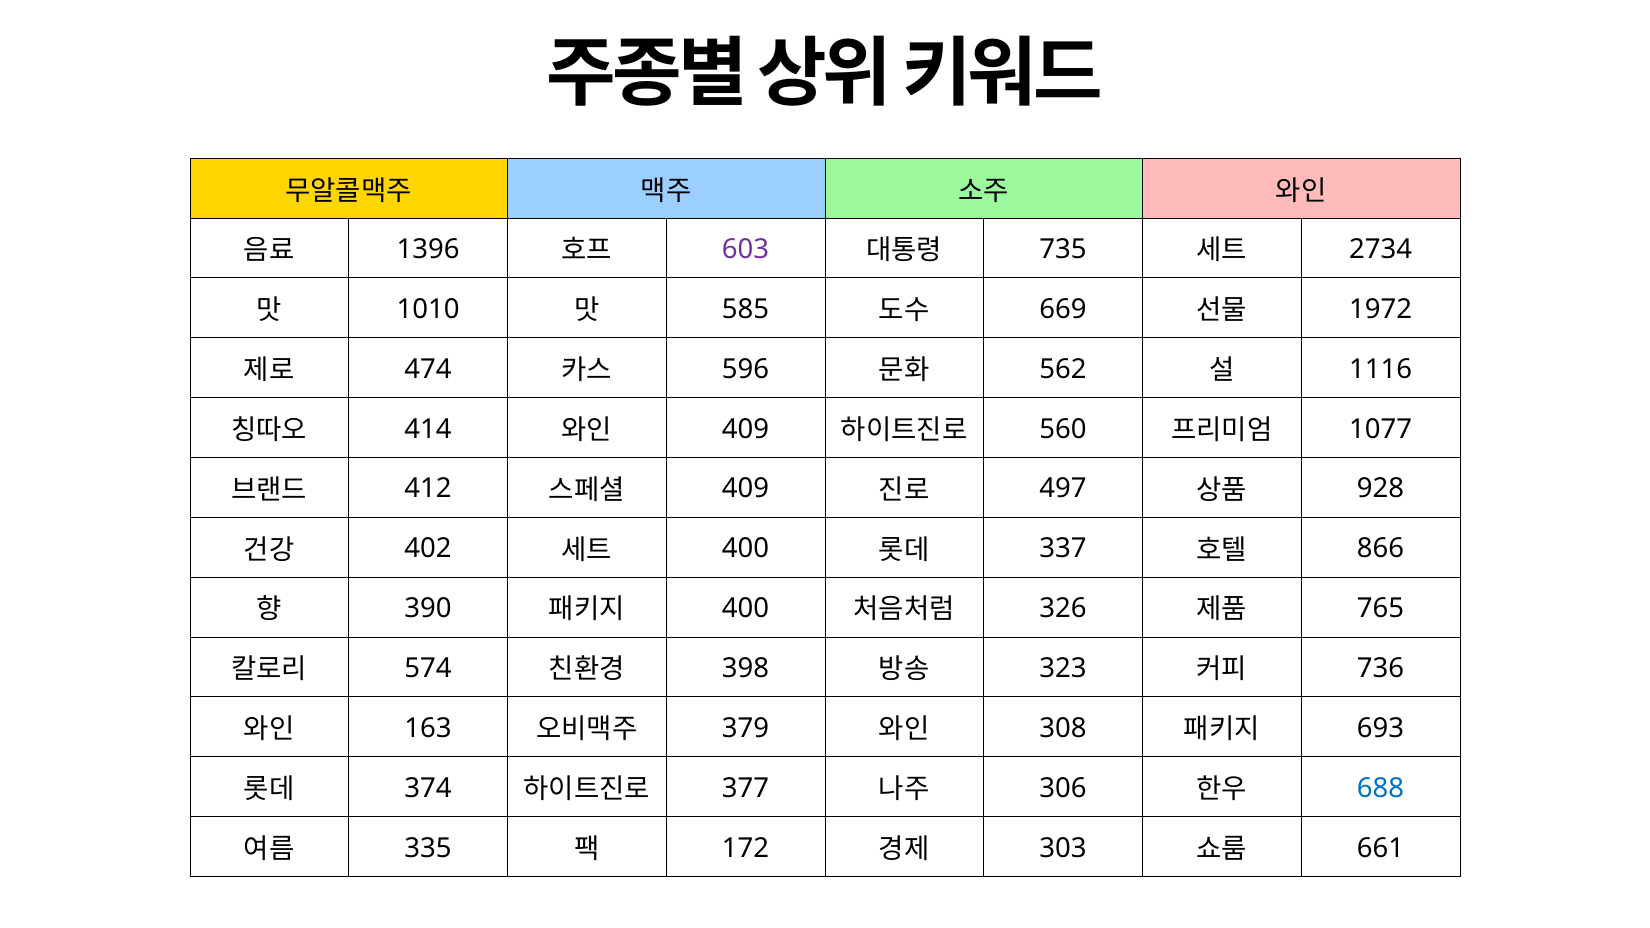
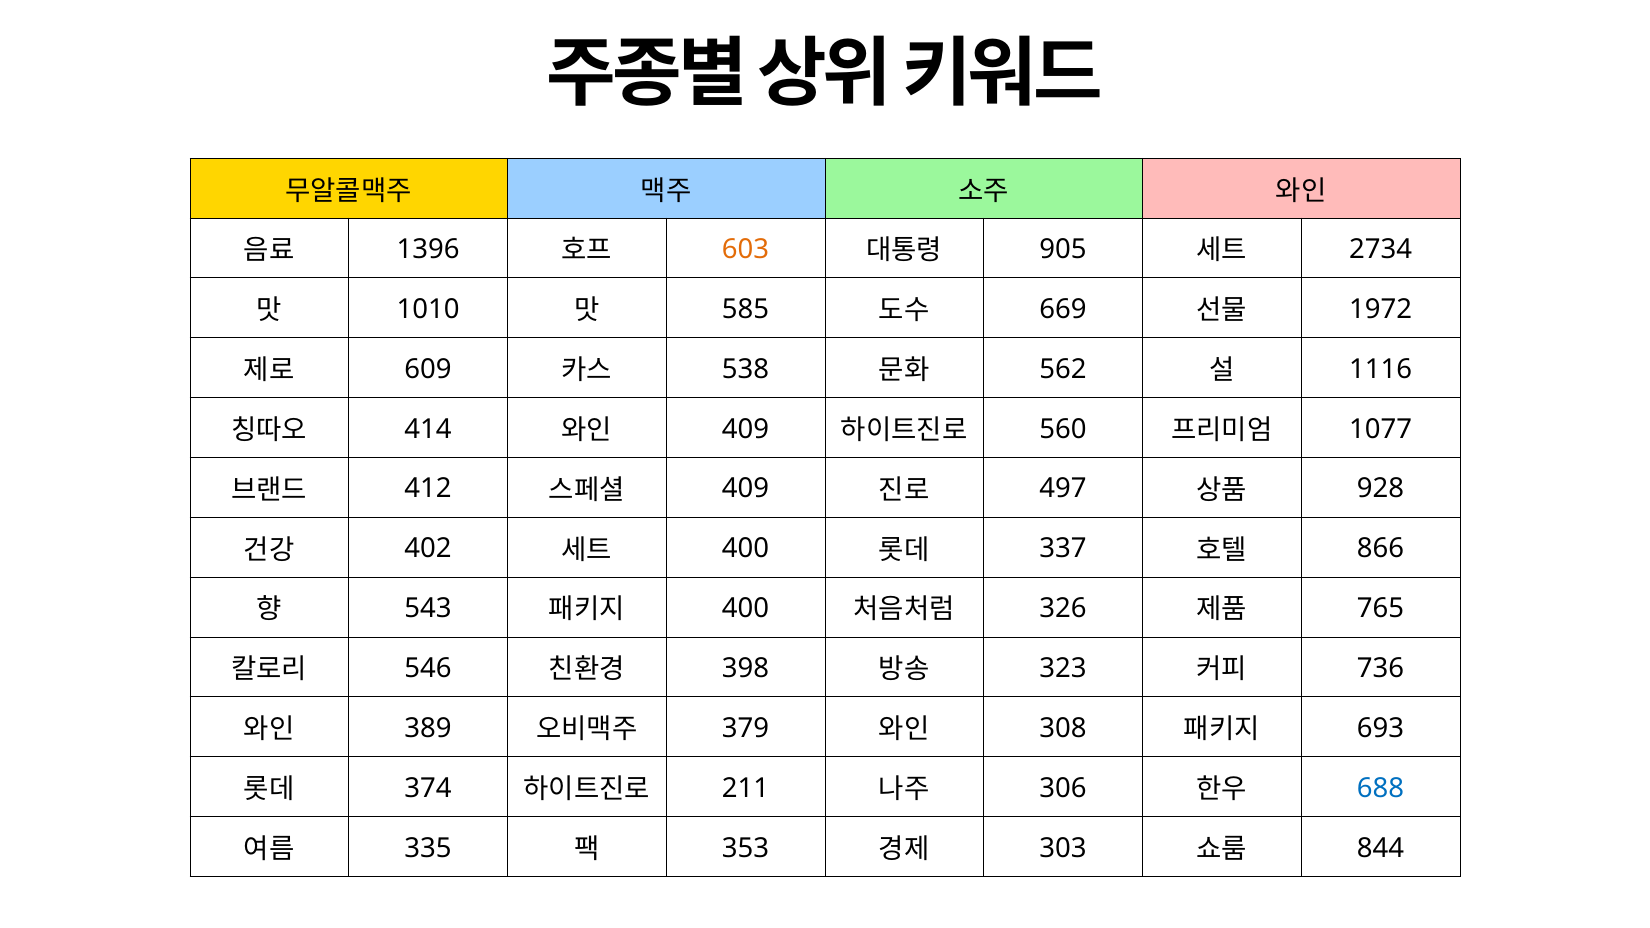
603 colour: purple -> orange
735: 735 -> 905
474: 474 -> 609
596: 596 -> 538
390: 390 -> 543
574: 574 -> 546
163: 163 -> 389
377: 377 -> 211
172: 172 -> 353
661: 661 -> 844
